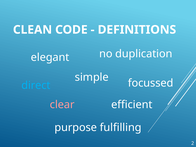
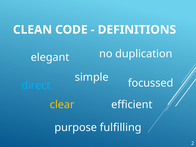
clear colour: pink -> yellow
